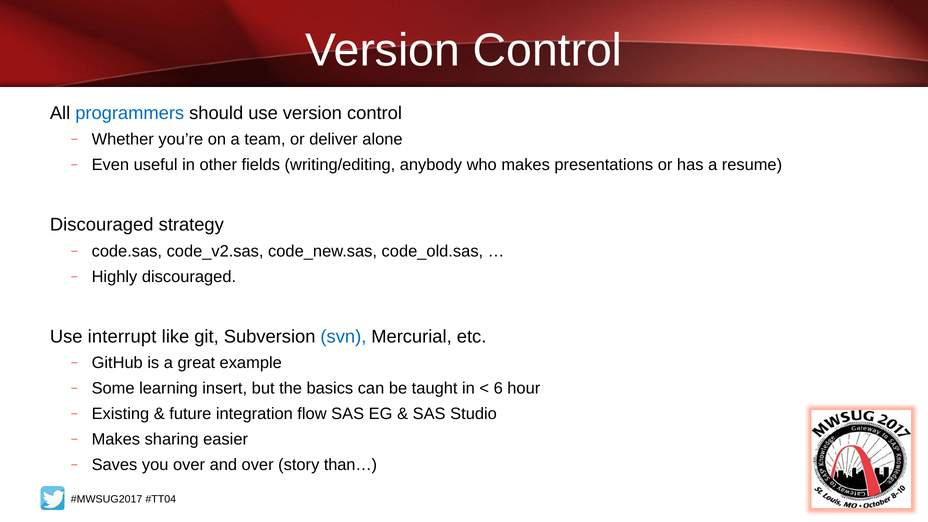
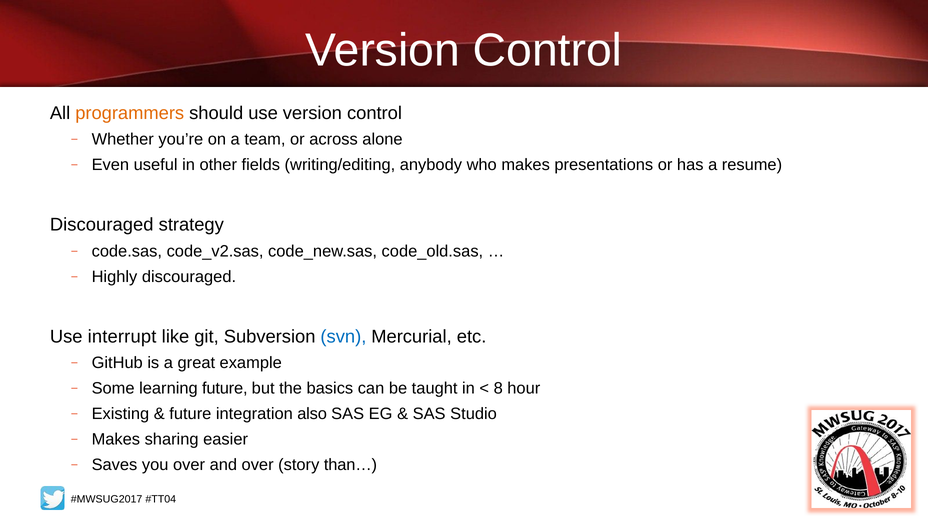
programmers colour: blue -> orange
deliver: deliver -> across
learning insert: insert -> future
6: 6 -> 8
flow: flow -> also
